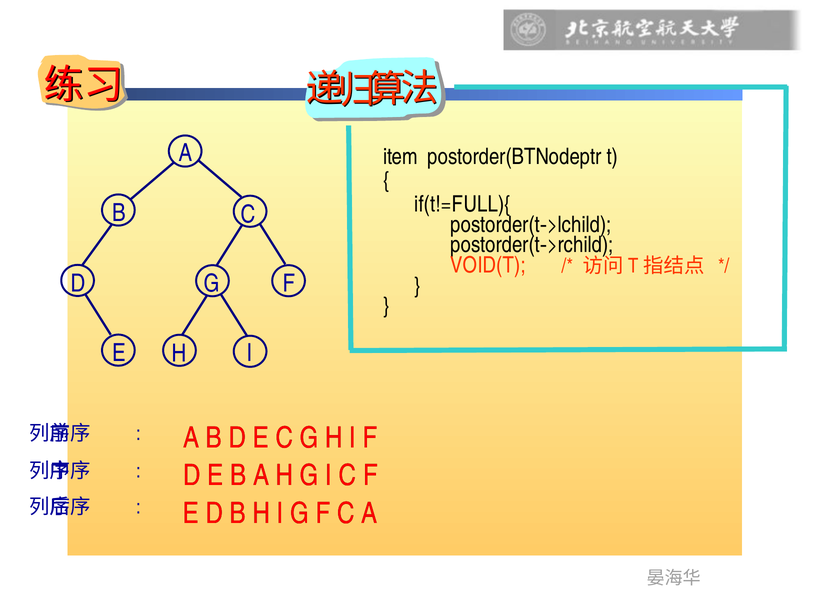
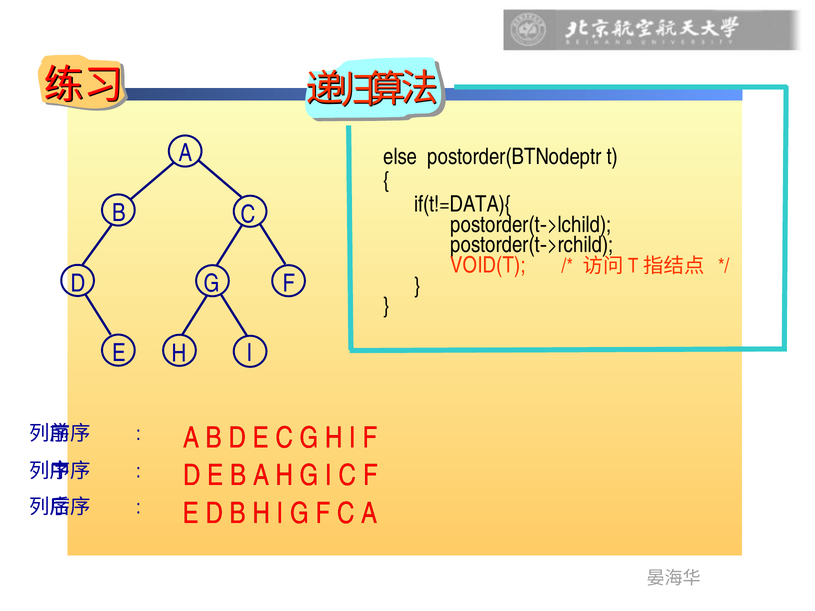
item: item -> else
if(t!=FULL){: if(t!=FULL){ -> if(t!=DATA){
